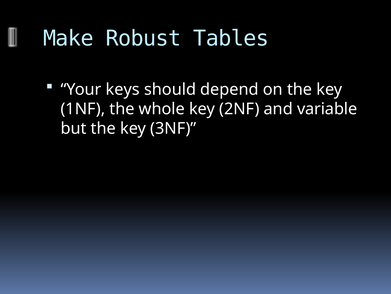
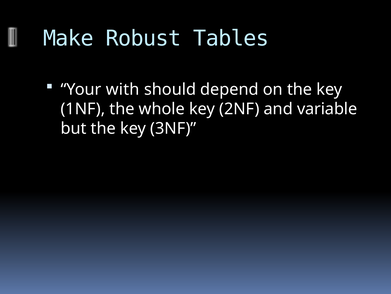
keys: keys -> with
